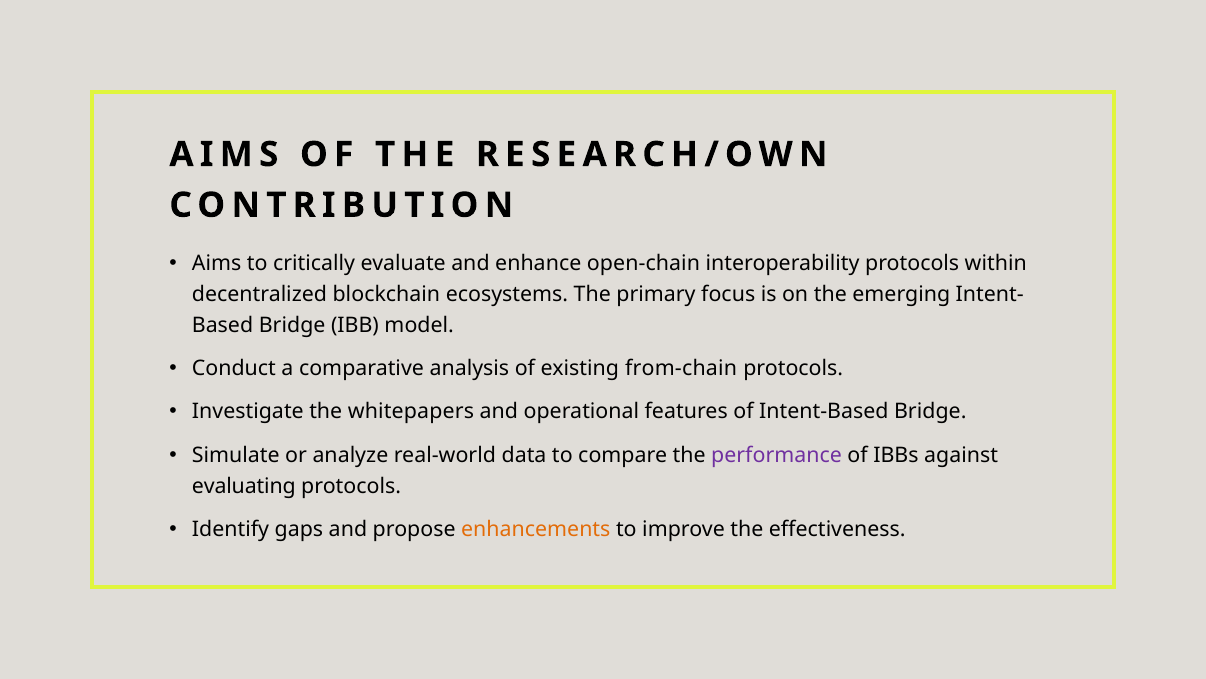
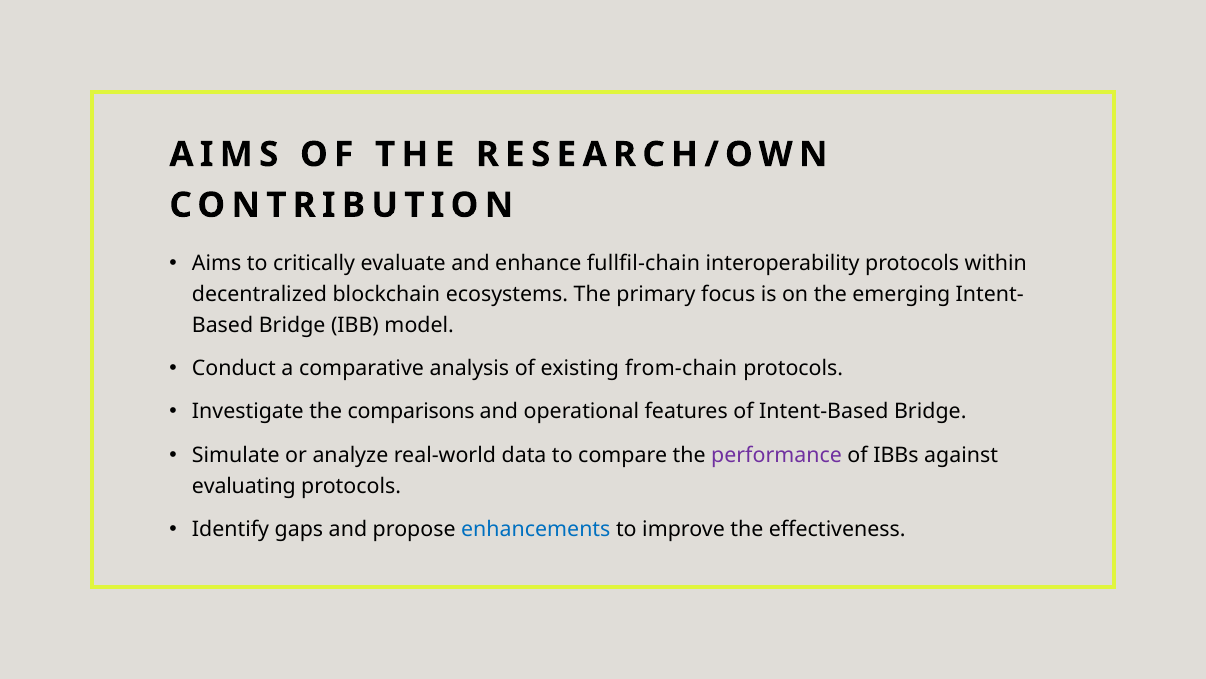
open-chain: open-chain -> fullfil-chain
whitepapers: whitepapers -> comparisons
enhancements colour: orange -> blue
